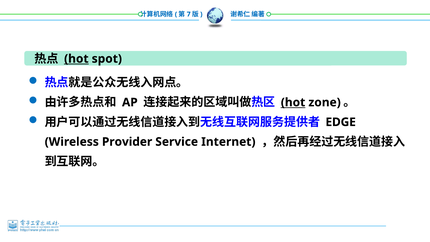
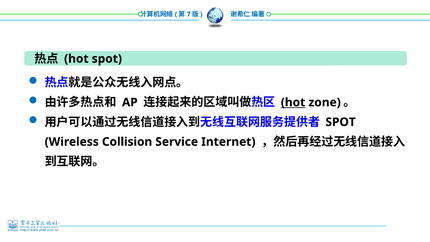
hot at (76, 59) underline: present -> none
EDGE at (341, 122): EDGE -> SPOT
Provider: Provider -> Collision
